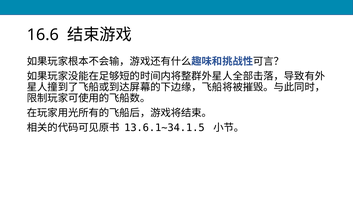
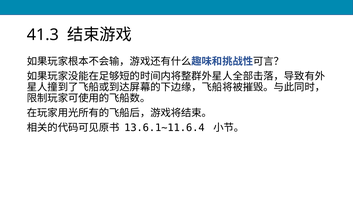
16.6: 16.6 -> 41.3
13.6.1~34.1.5: 13.6.1~34.1.5 -> 13.6.1~11.6.4
